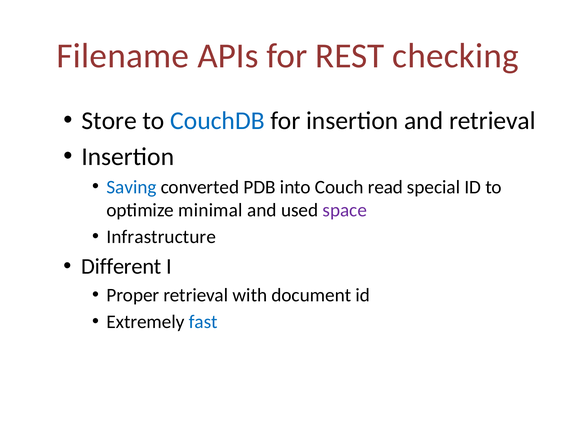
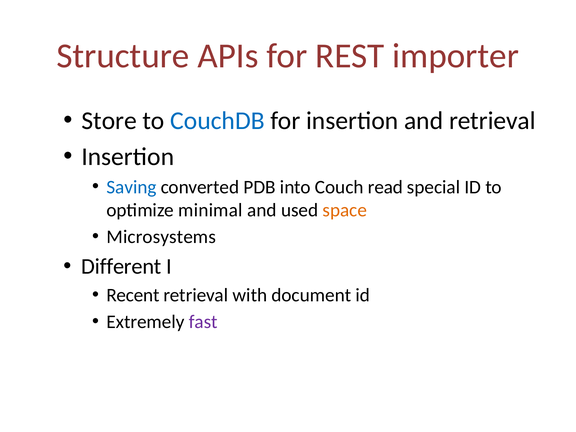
Filename: Filename -> Structure
checking: checking -> importer
space colour: purple -> orange
Infrastructure: Infrastructure -> Microsystems
Proper: Proper -> Recent
fast colour: blue -> purple
